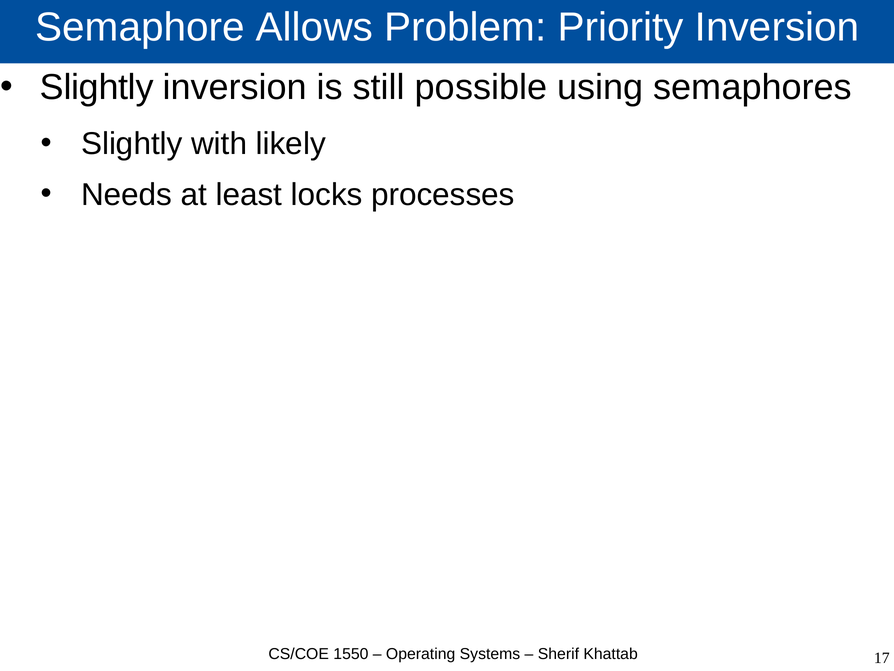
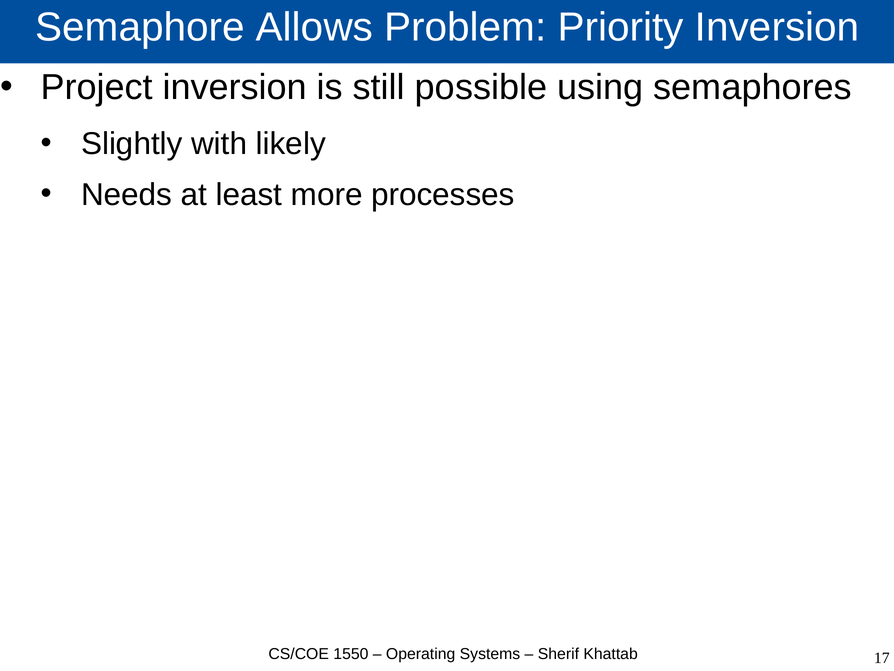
Slightly at (97, 87): Slightly -> Project
locks: locks -> more
